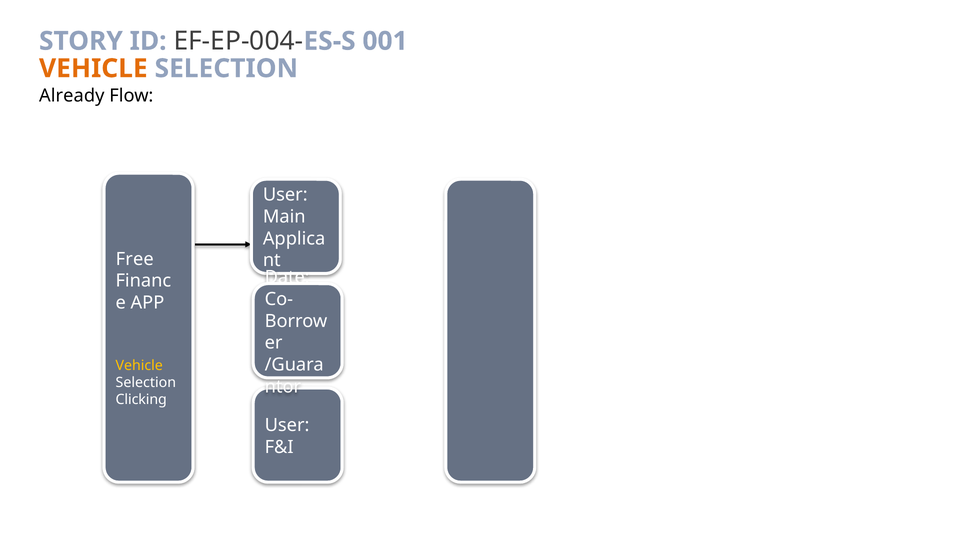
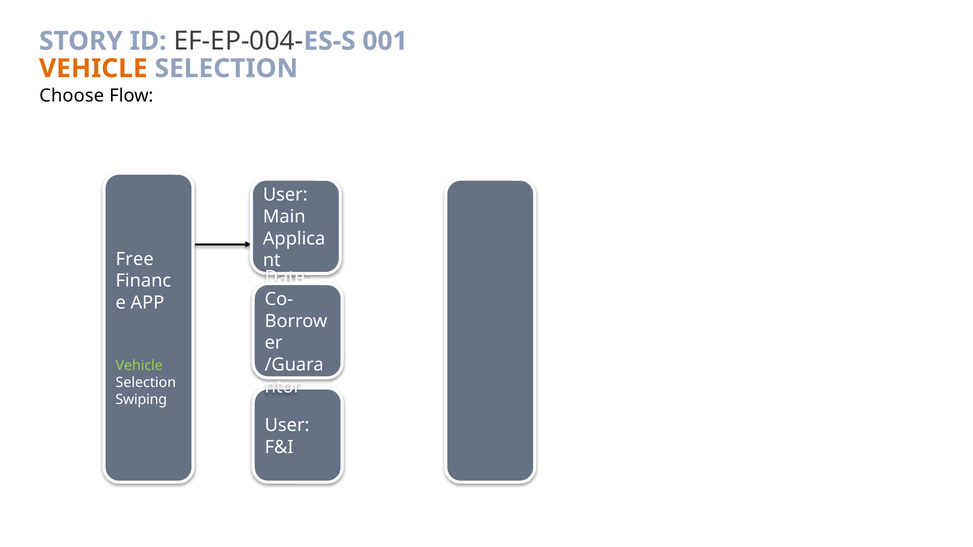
Already: Already -> Choose
Vehicle at (139, 366) colour: yellow -> light green
Clicking: Clicking -> Swiping
